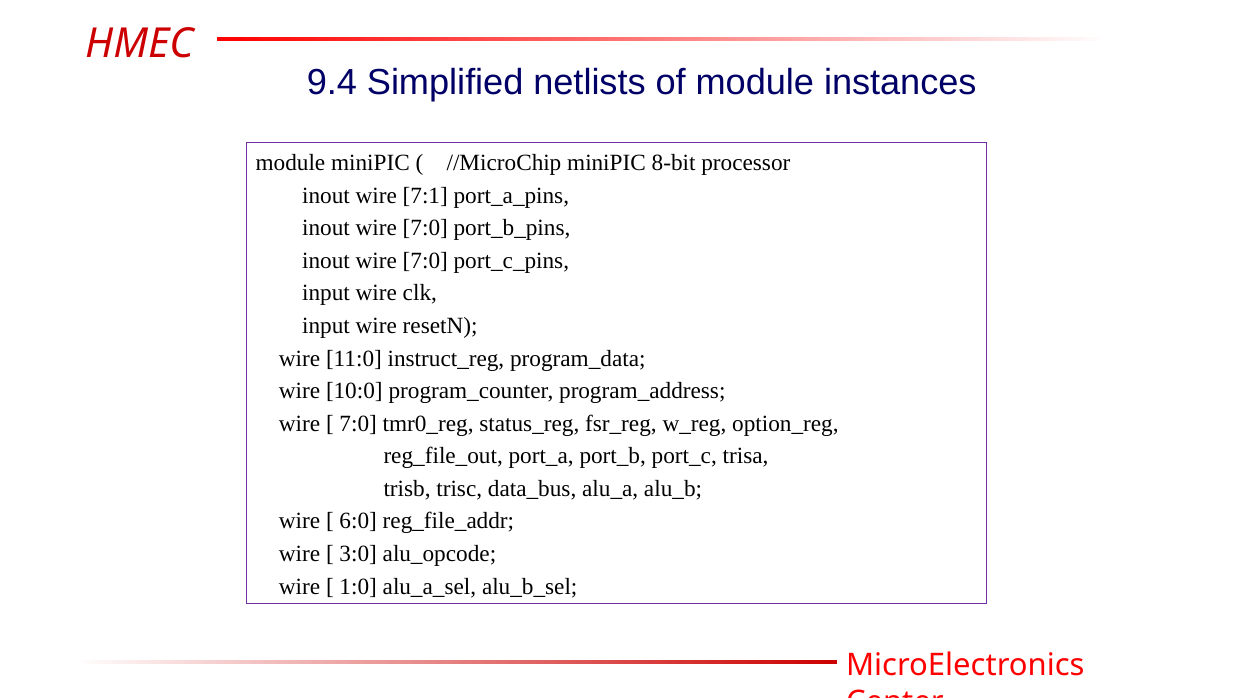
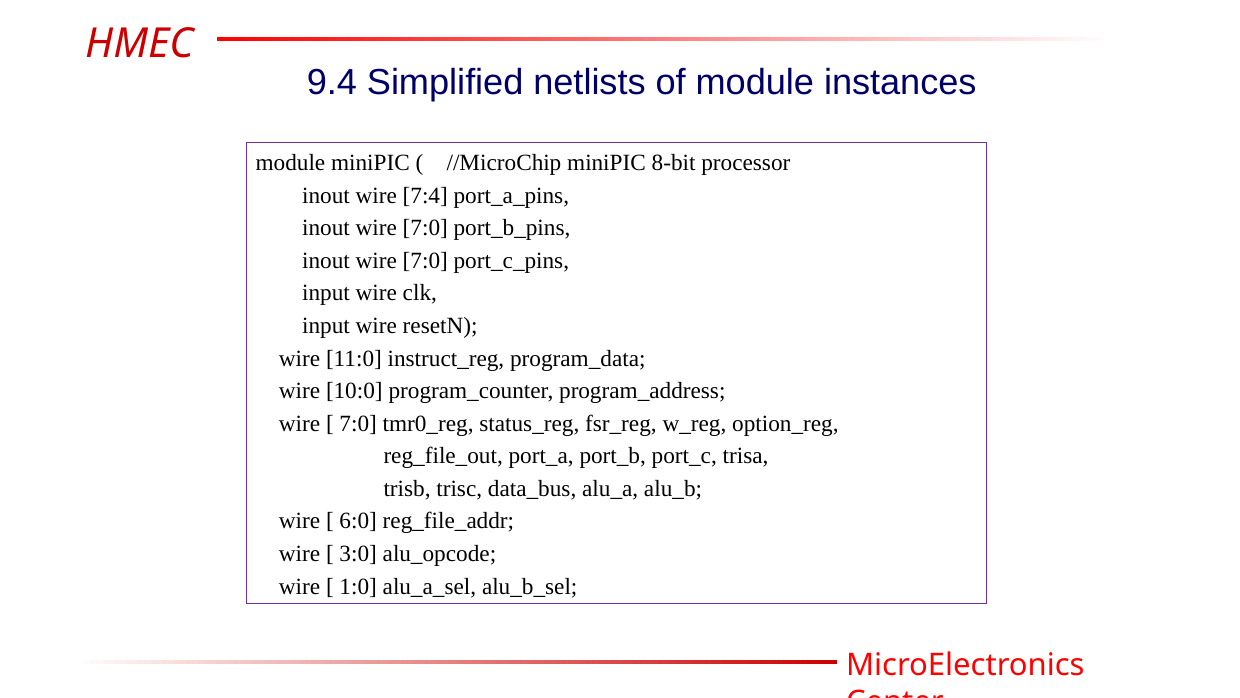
7:1: 7:1 -> 7:4
